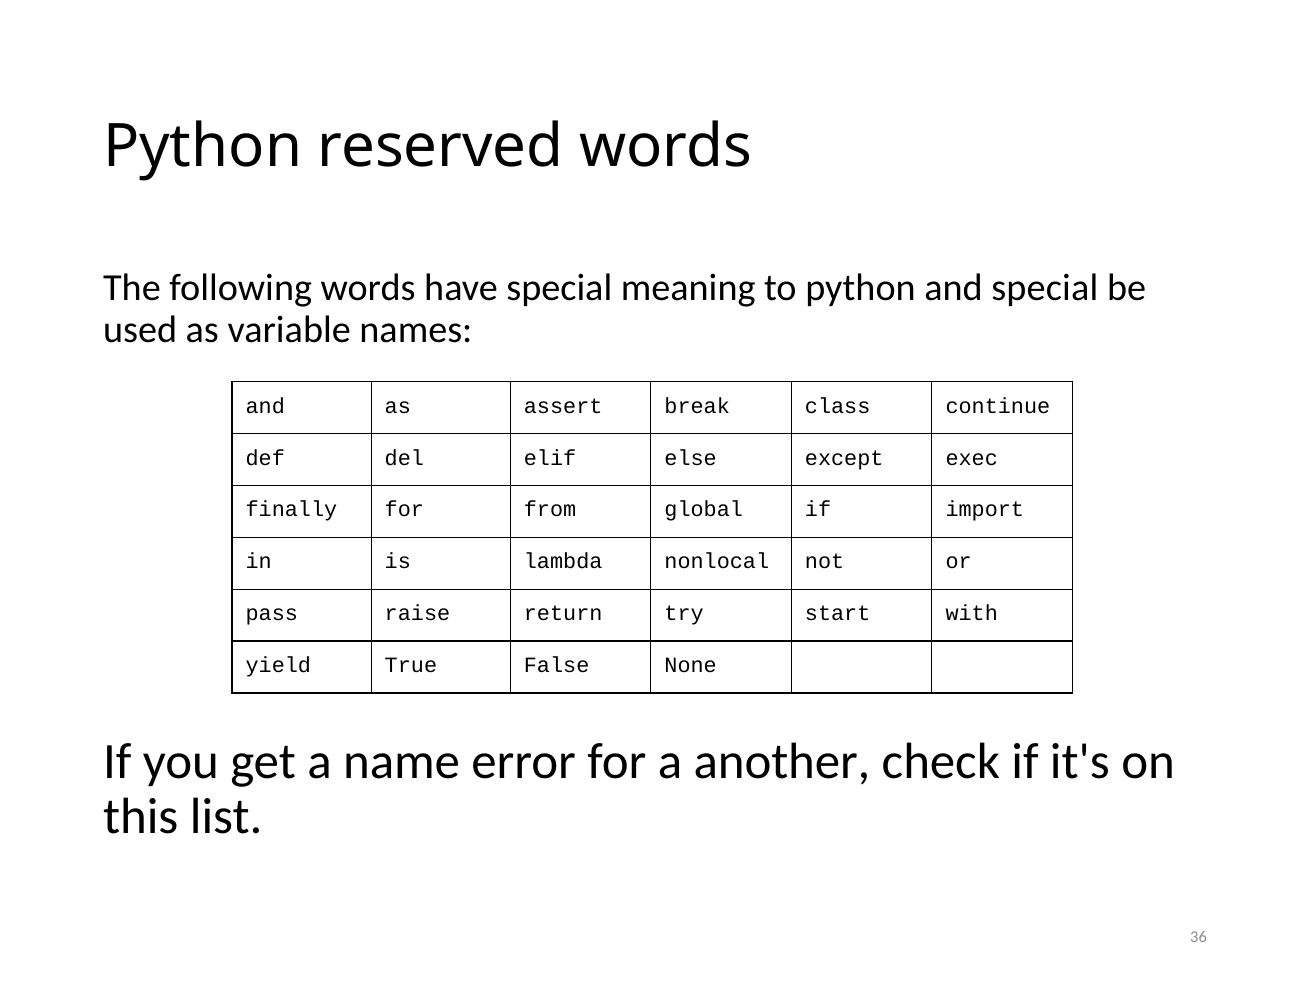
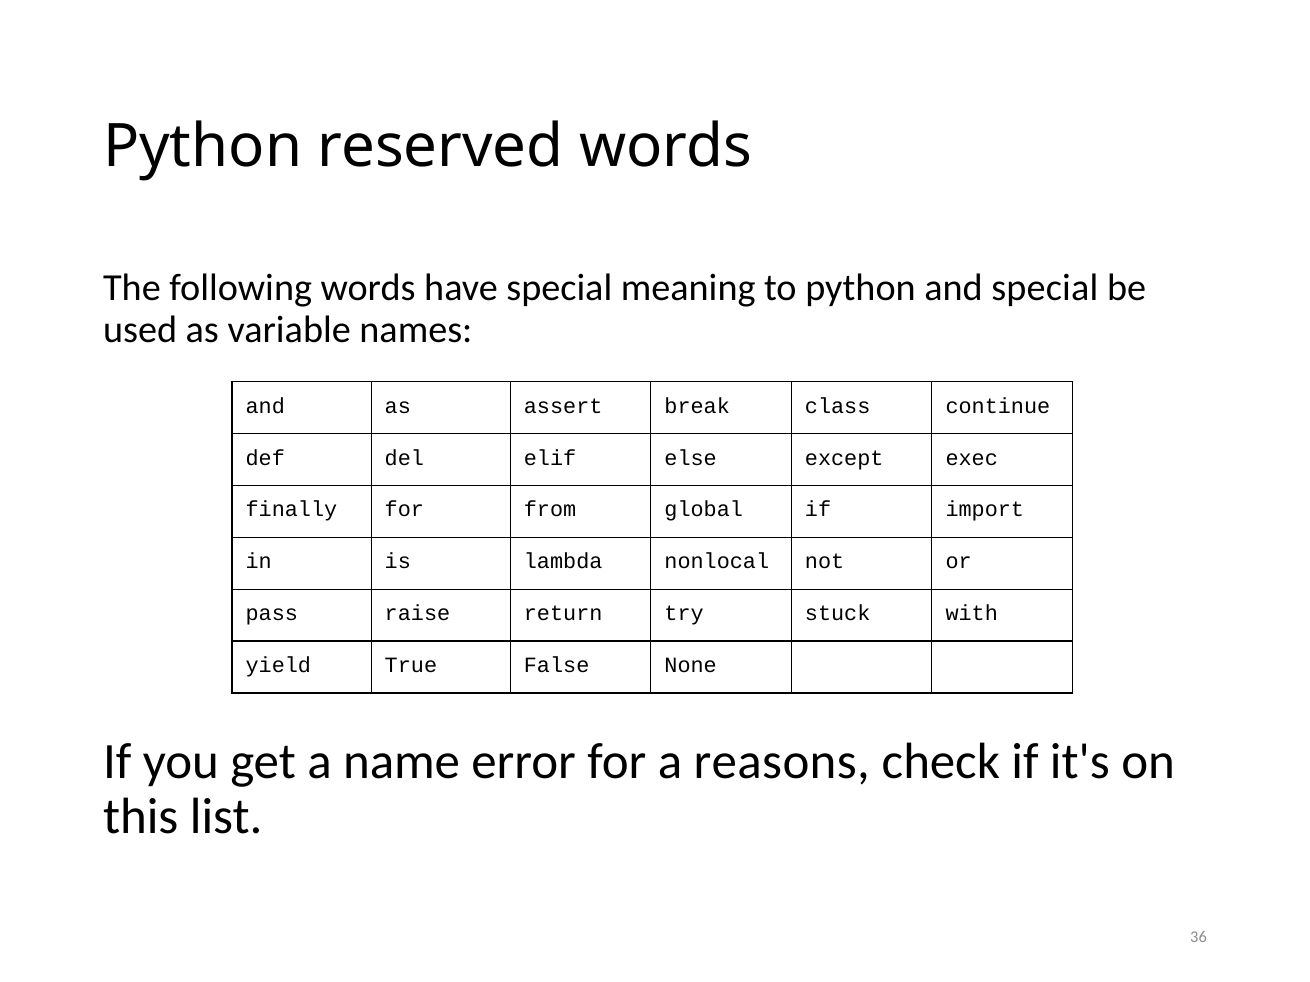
start: start -> stuck
another: another -> reasons
